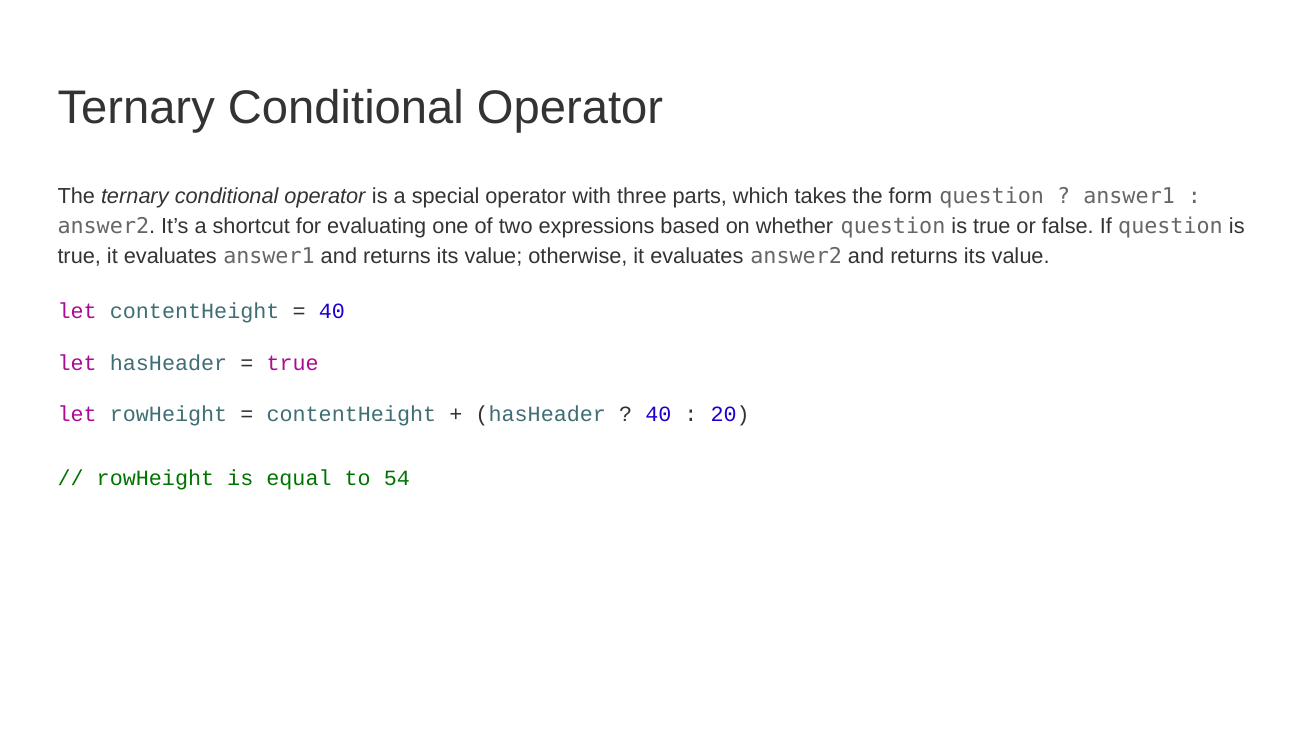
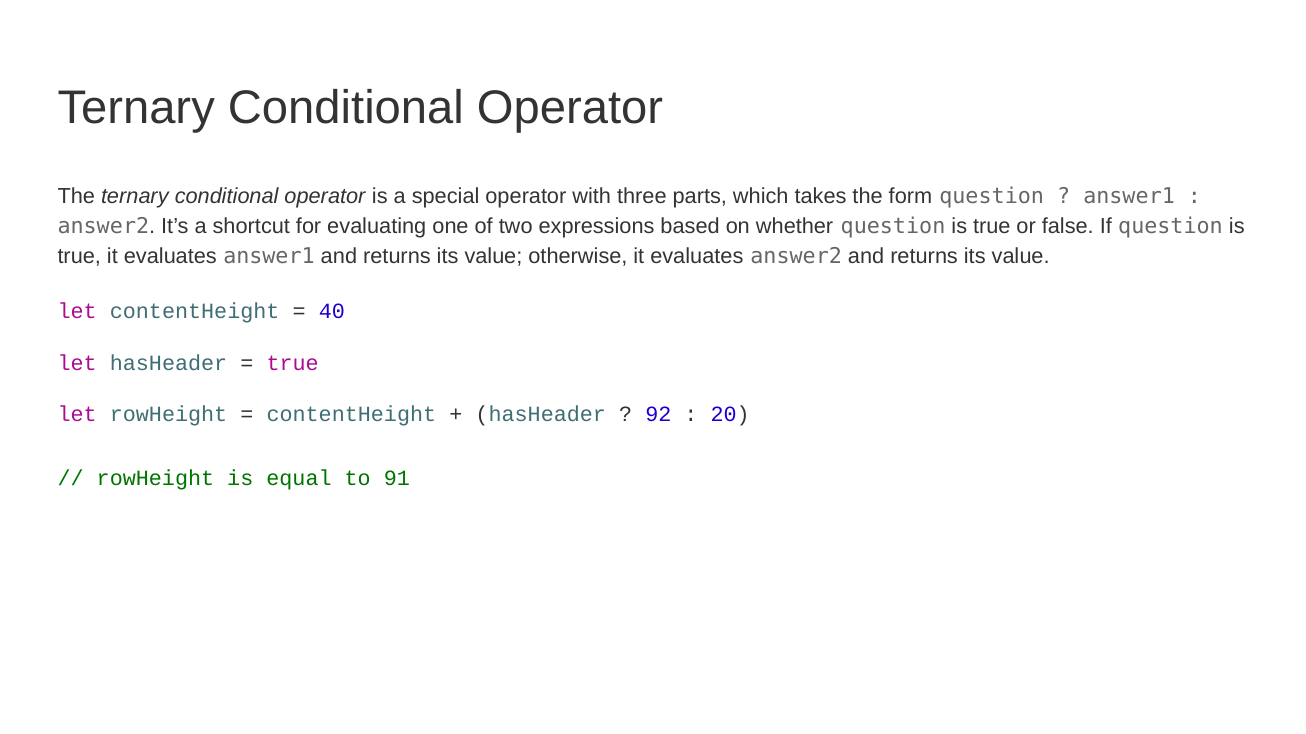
40 at (658, 415): 40 -> 92
54: 54 -> 91
